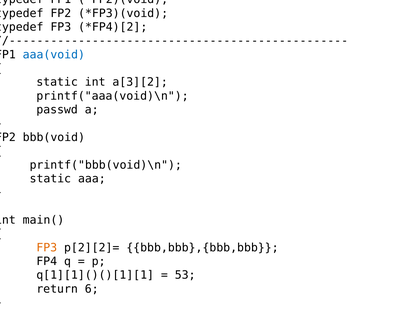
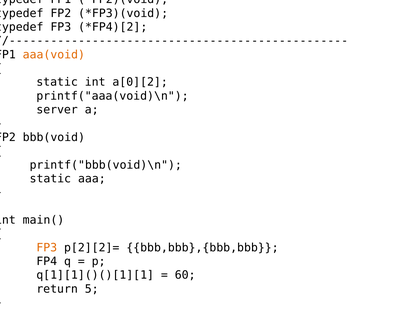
aaa(void colour: blue -> orange
a[3][2: a[3][2 -> a[0][2
passwd: passwd -> server
53: 53 -> 60
6: 6 -> 5
